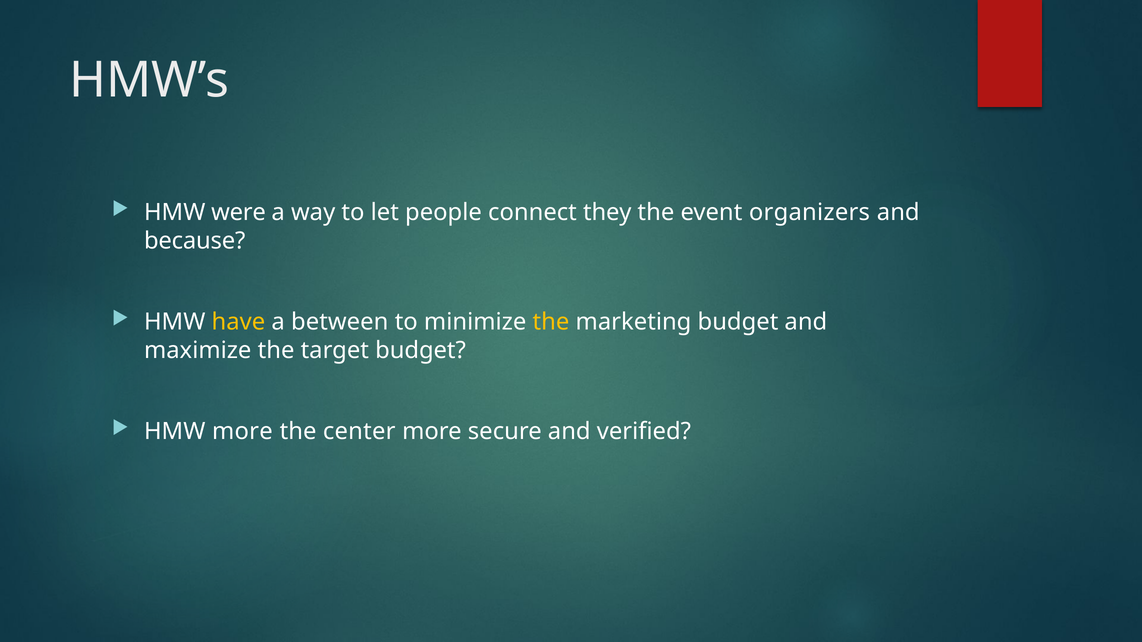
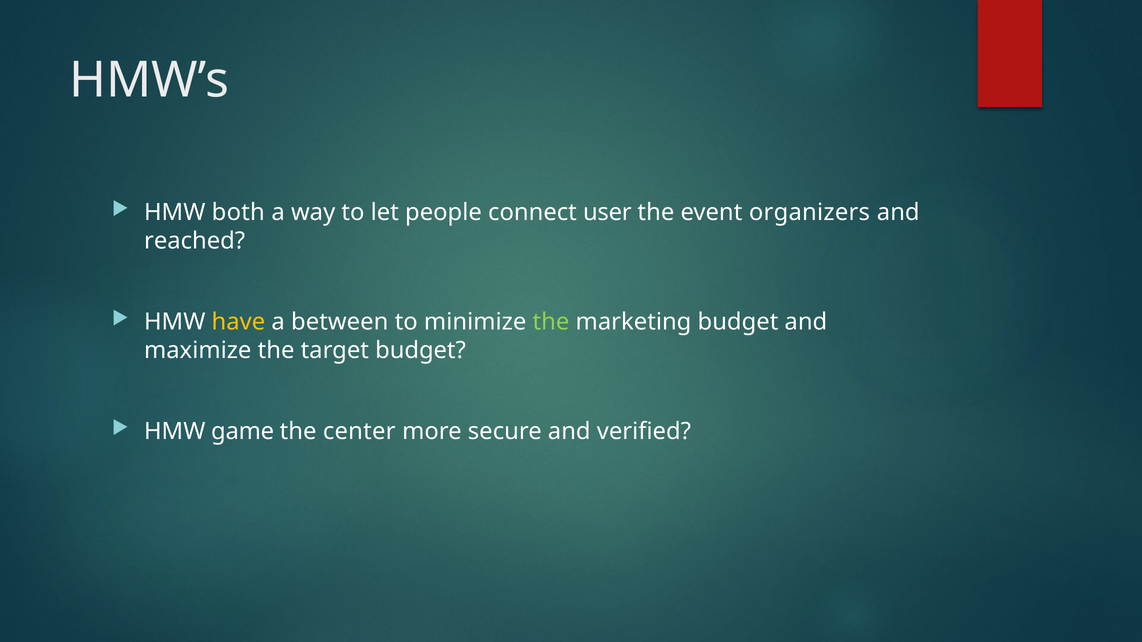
were: were -> both
they: they -> user
because: because -> reached
the at (551, 322) colour: yellow -> light green
HMW more: more -> game
